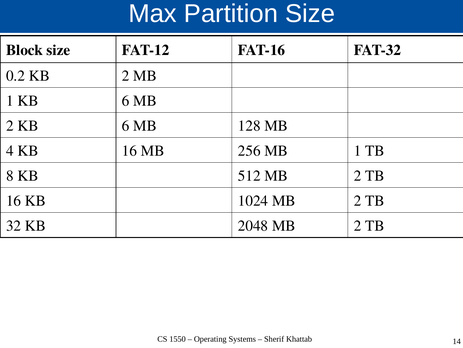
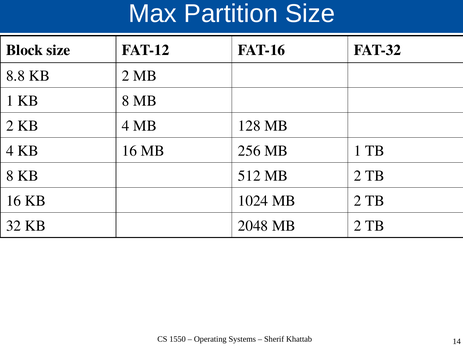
0.2: 0.2 -> 8.8
1 KB 6: 6 -> 8
2 KB 6: 6 -> 4
